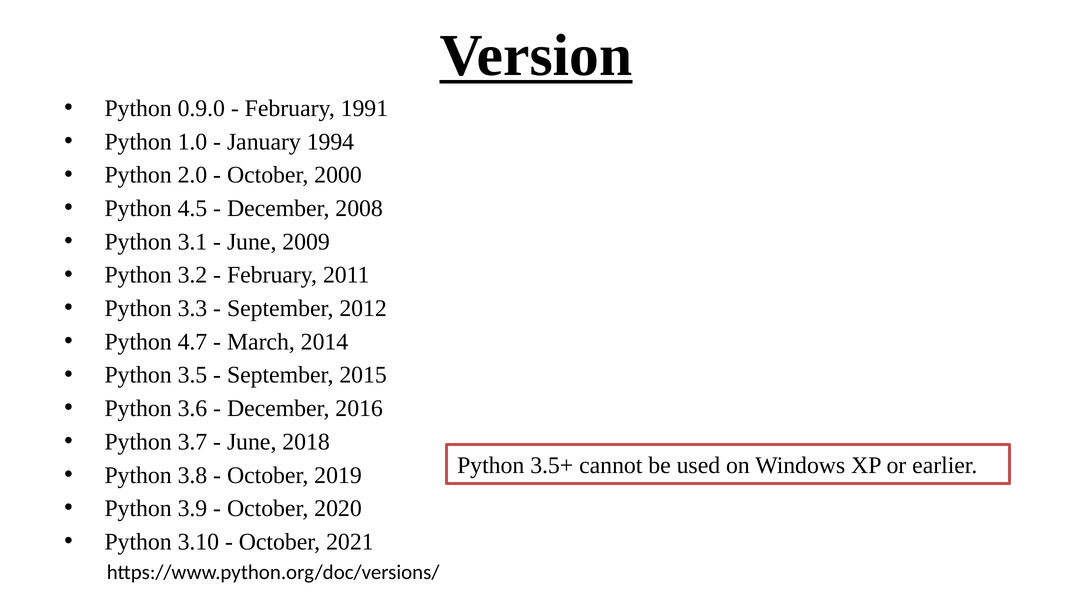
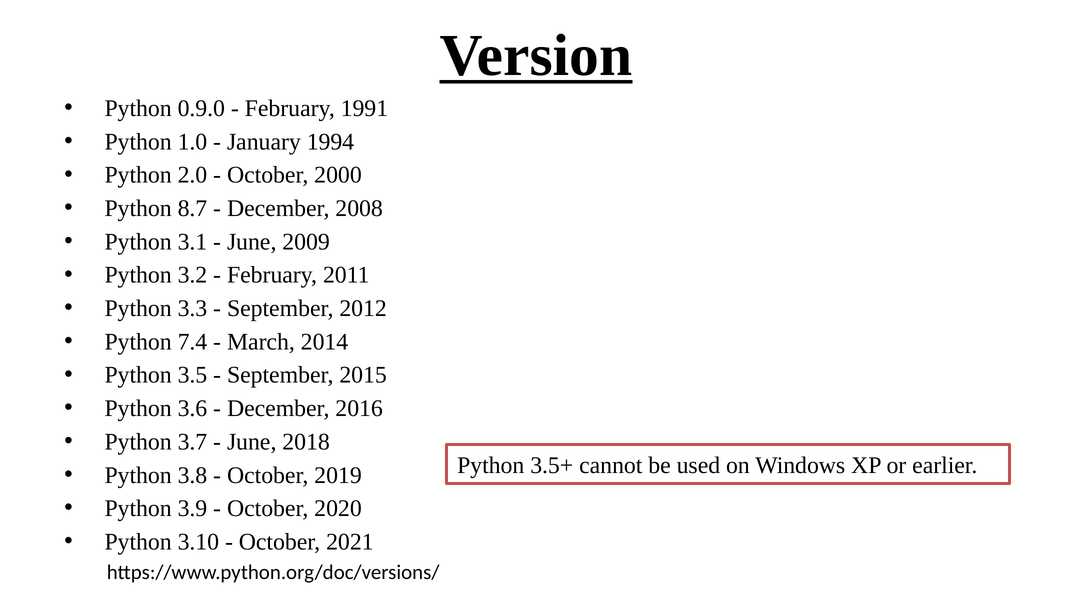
4.5: 4.5 -> 8.7
4.7: 4.7 -> 7.4
